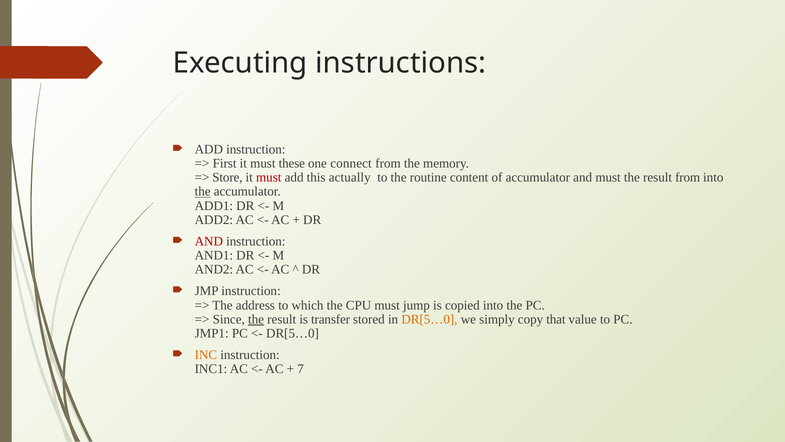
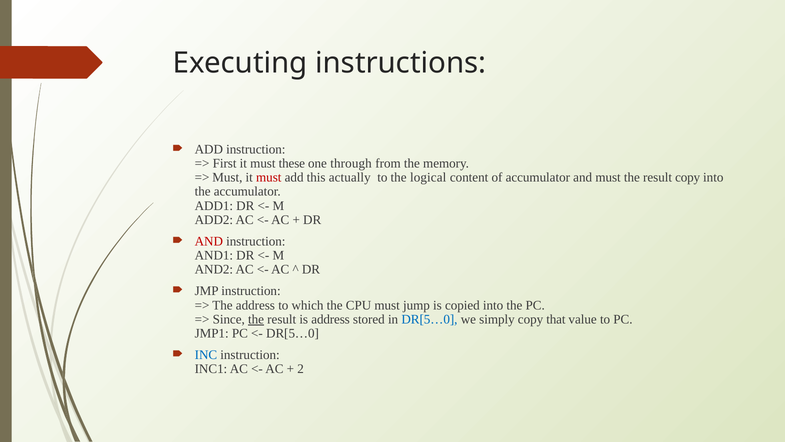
connect: connect -> through
Store at (227, 177): Store -> Must
routine: routine -> logical
result from: from -> copy
the at (203, 191) underline: present -> none
is transfer: transfer -> address
DR[5…0 at (429, 319) colour: orange -> blue
INC colour: orange -> blue
7: 7 -> 2
